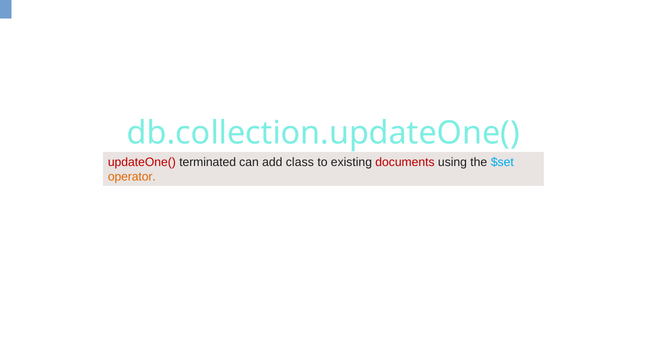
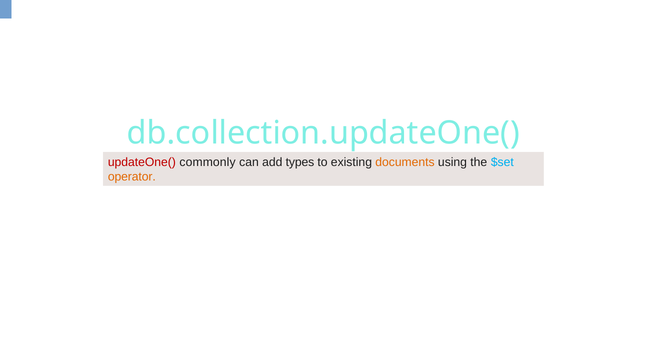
terminated: terminated -> commonly
class: class -> types
documents colour: red -> orange
